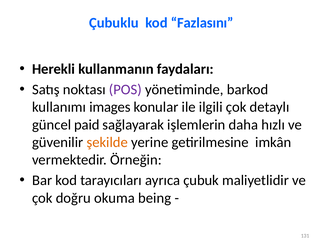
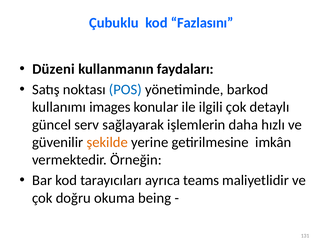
Herekli: Herekli -> Düzeni
POS colour: purple -> blue
paid: paid -> serv
çubuk: çubuk -> teams
